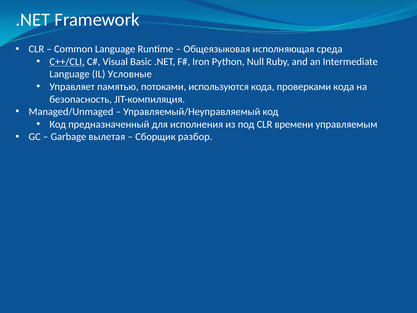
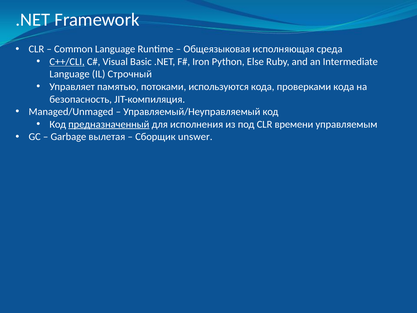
Null: Null -> Else
Условные: Условные -> Строчный
предназначенный underline: none -> present
разбор: разбор -> unswer
